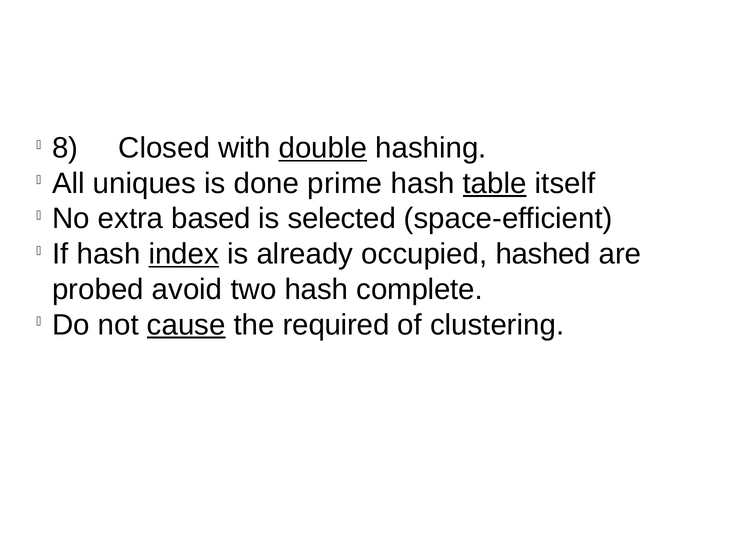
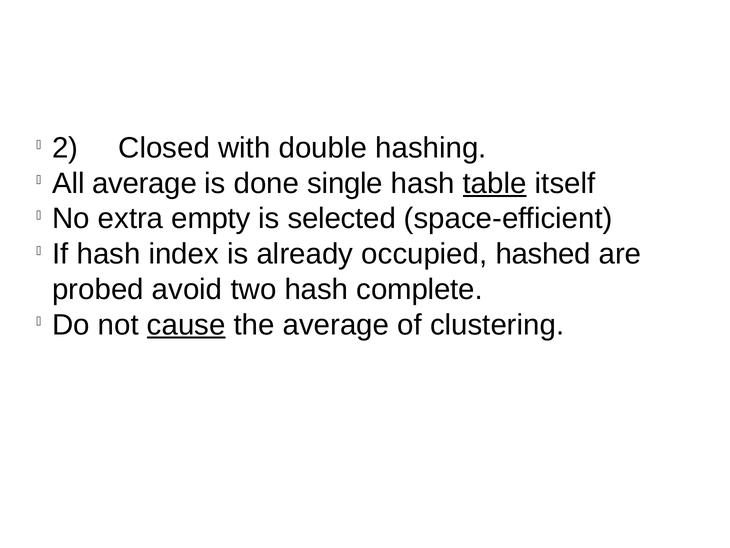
8: 8 -> 2
double underline: present -> none
All uniques: uniques -> average
prime: prime -> single
based: based -> empty
index underline: present -> none
the required: required -> average
